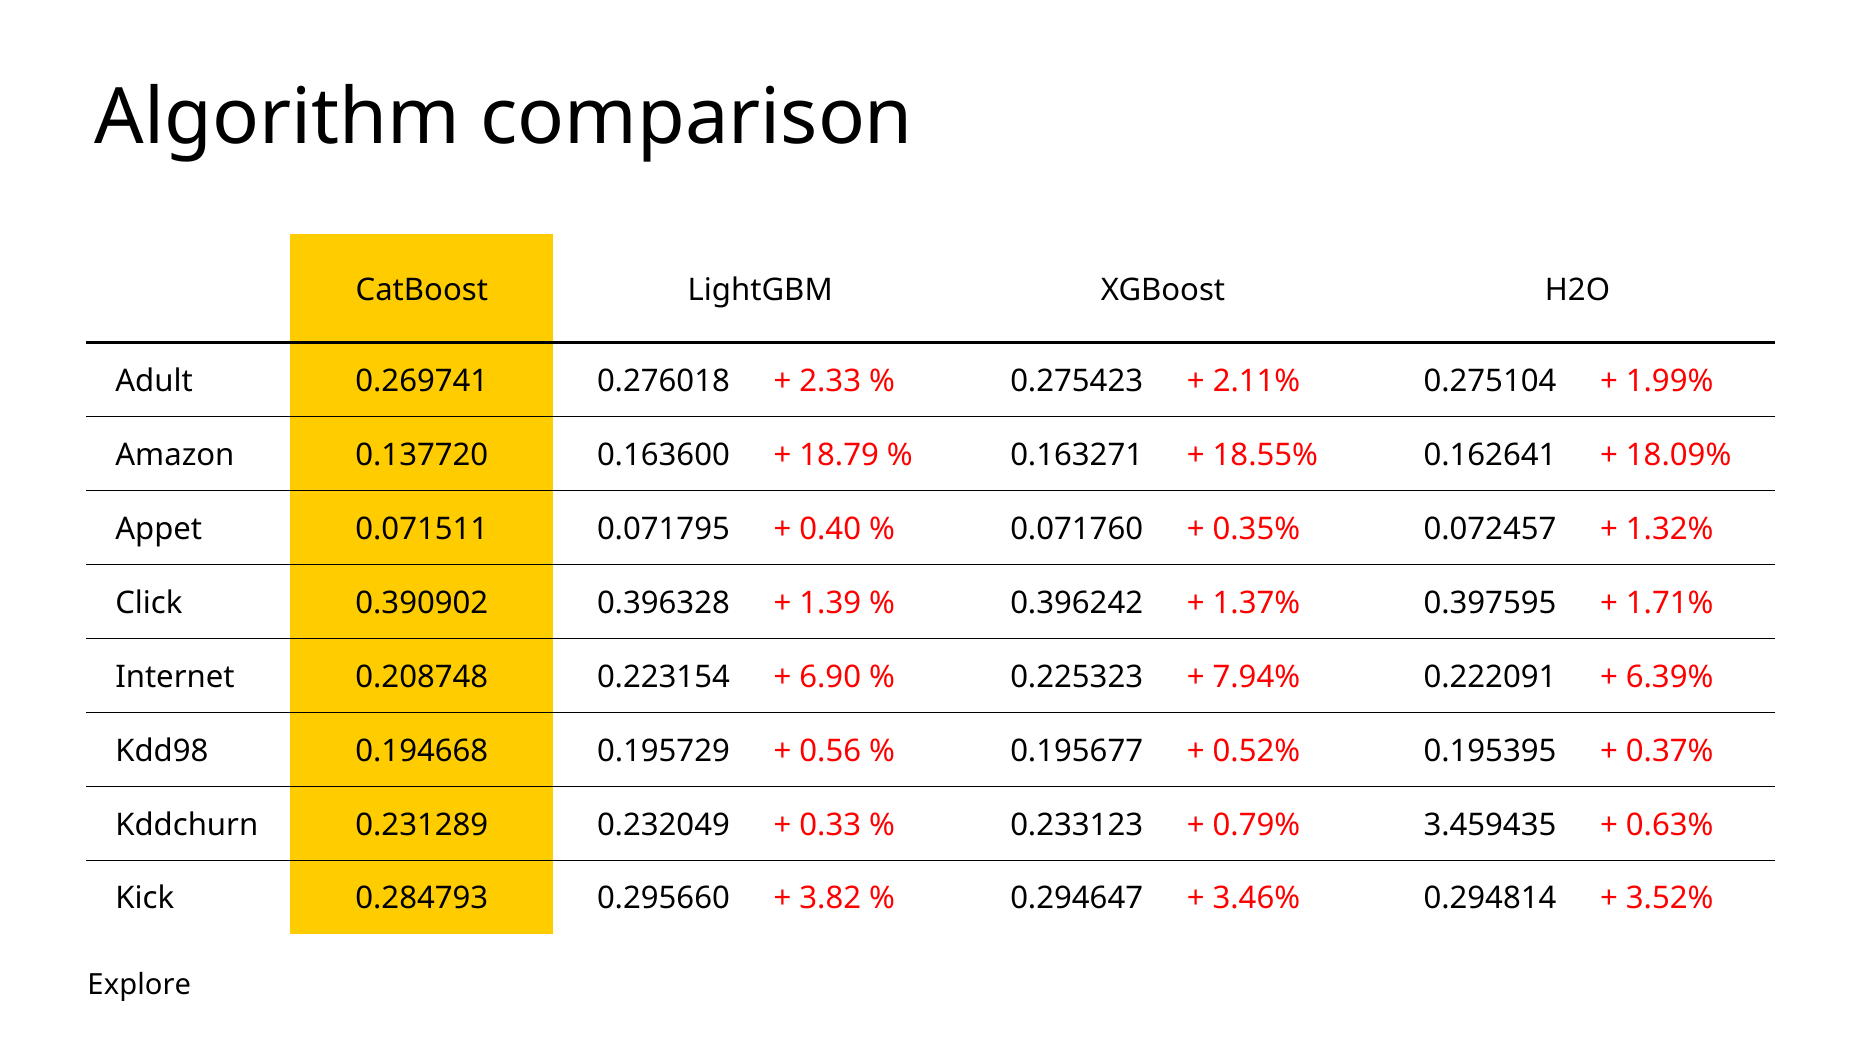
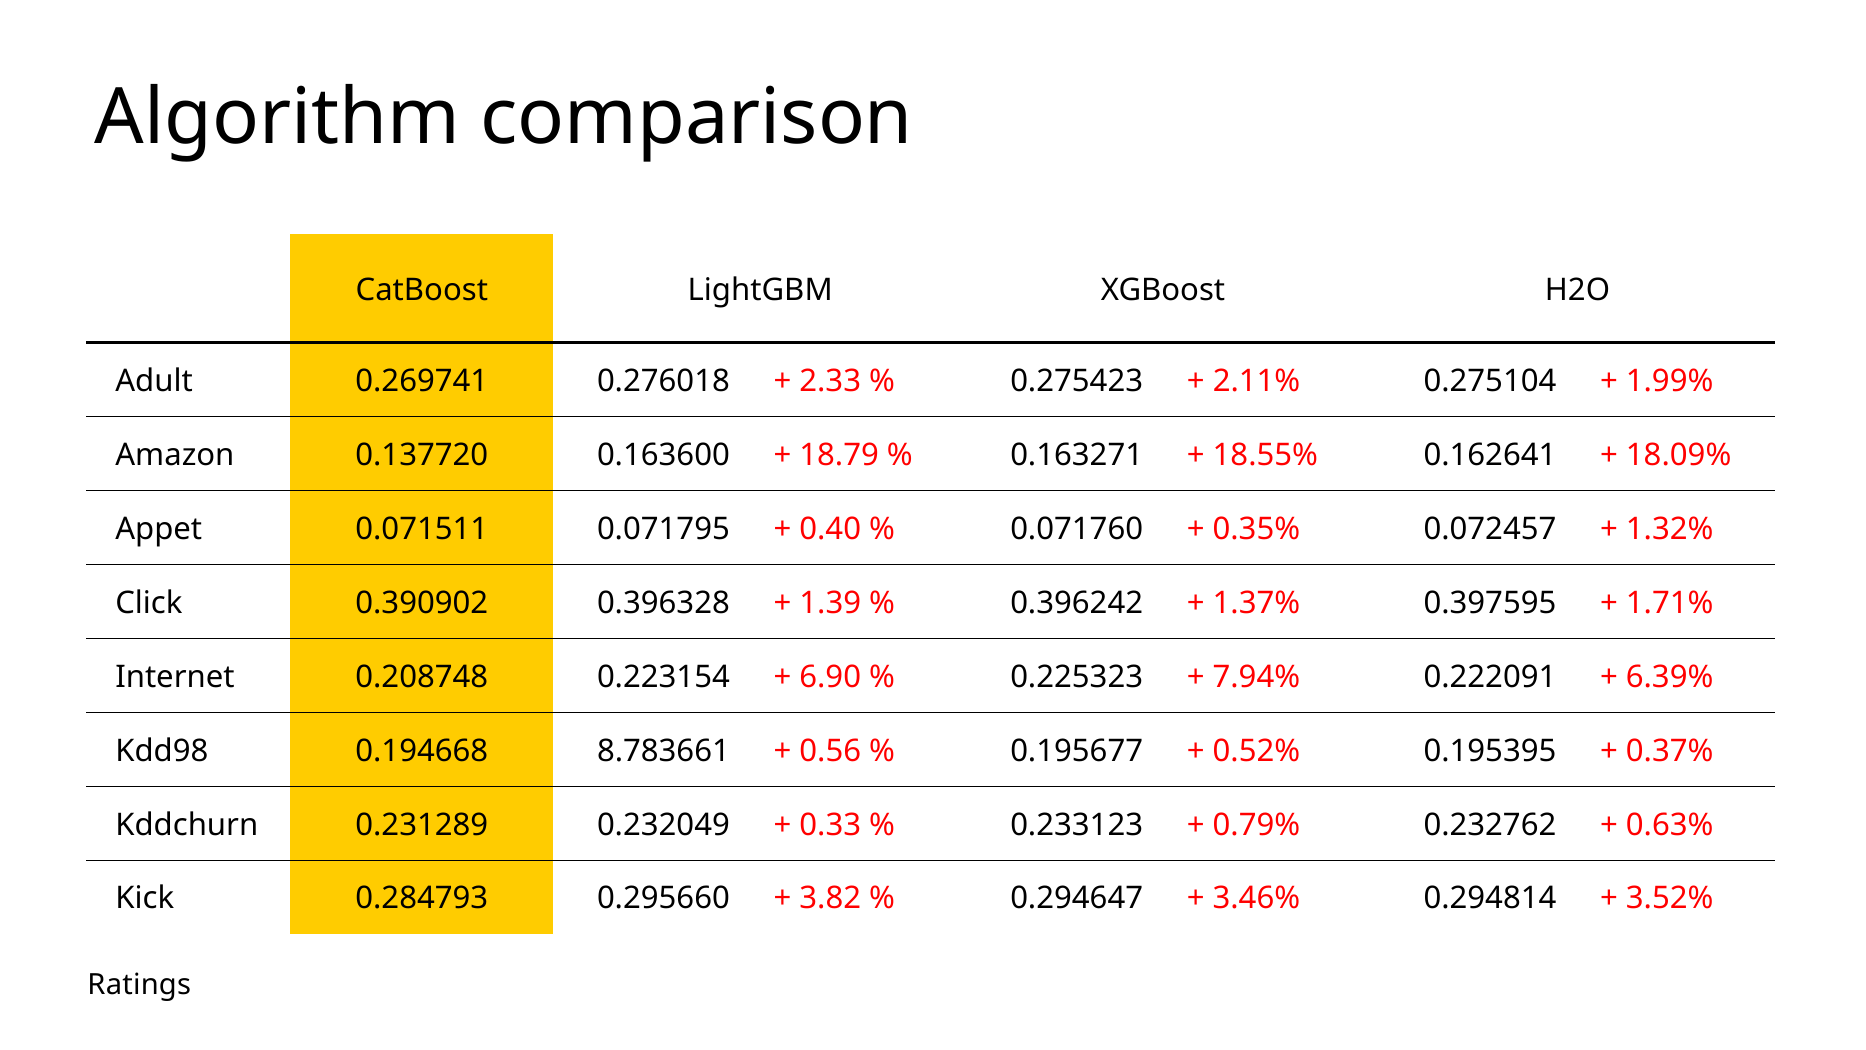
0.195729: 0.195729 -> 8.783661
3.459435: 3.459435 -> 0.232762
Explore: Explore -> Ratings
